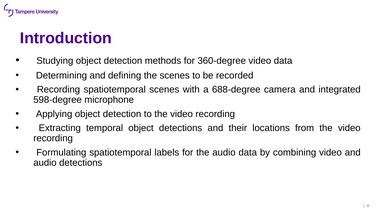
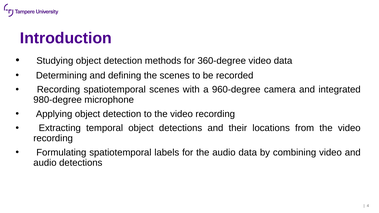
688-degree: 688-degree -> 960-degree
598-degree: 598-degree -> 980-degree
